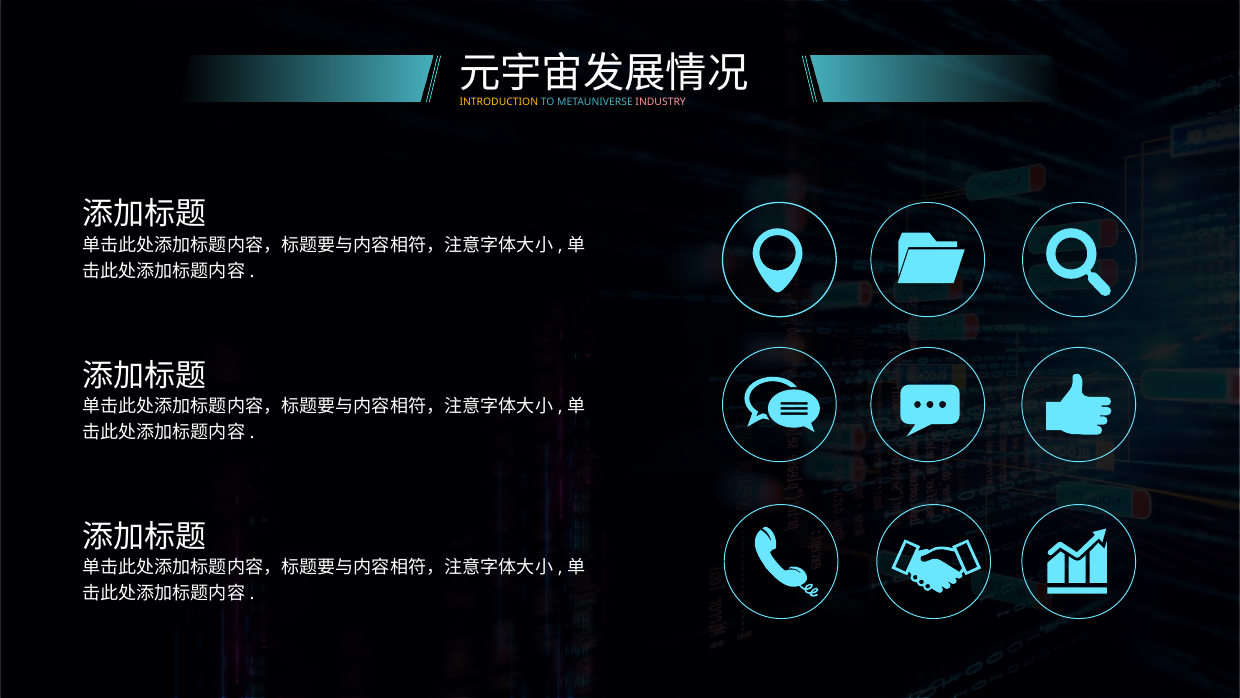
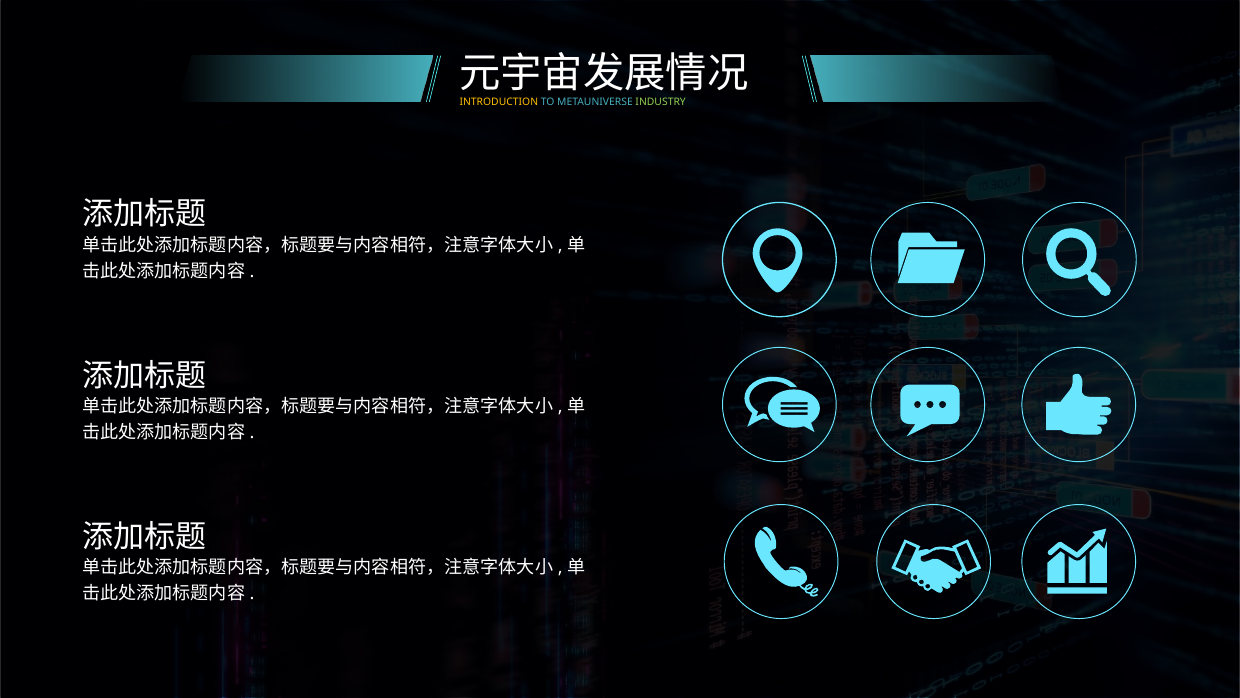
INDUSTRY colour: pink -> light green
